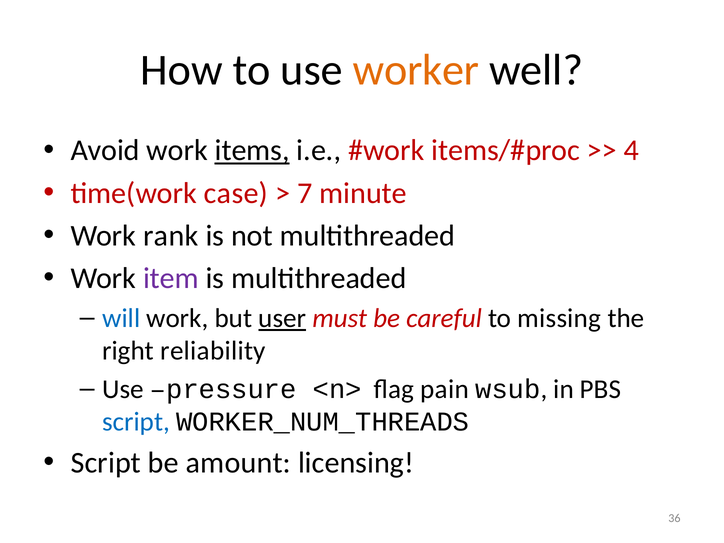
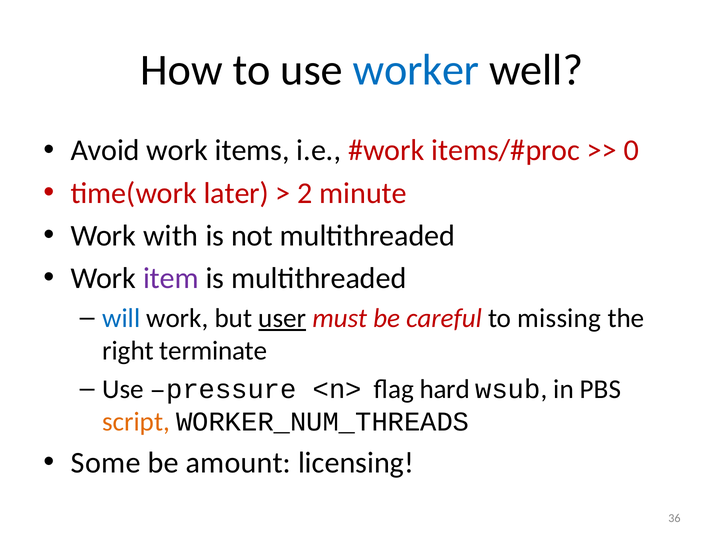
worker colour: orange -> blue
items underline: present -> none
4: 4 -> 0
case: case -> later
7: 7 -> 2
rank: rank -> with
reliability: reliability -> terminate
pain: pain -> hard
script at (136, 422) colour: blue -> orange
Script at (106, 463): Script -> Some
